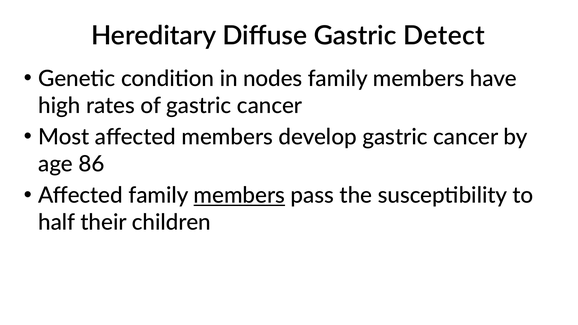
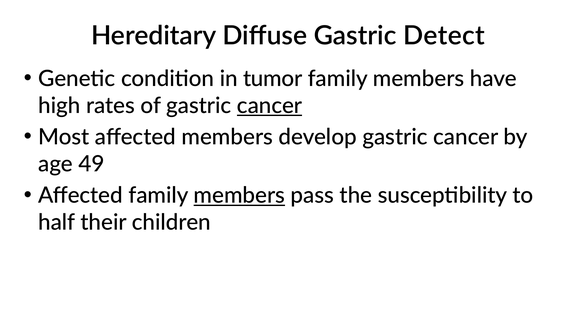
nodes: nodes -> tumor
cancer at (270, 106) underline: none -> present
86: 86 -> 49
